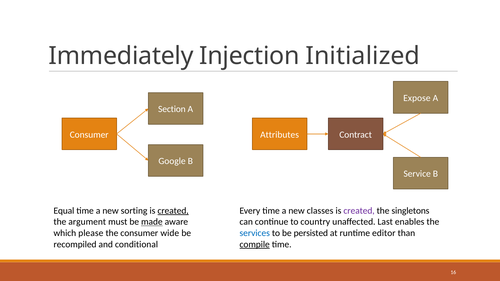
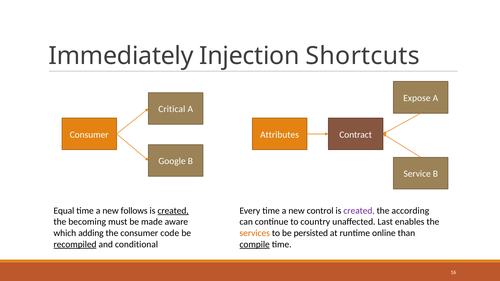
Initialized: Initialized -> Shortcuts
Section: Section -> Critical
sorting: sorting -> follows
classes: classes -> control
singletons: singletons -> according
argument: argument -> becoming
made underline: present -> none
please: please -> adding
wide: wide -> code
services colour: blue -> orange
editor: editor -> online
recompiled underline: none -> present
